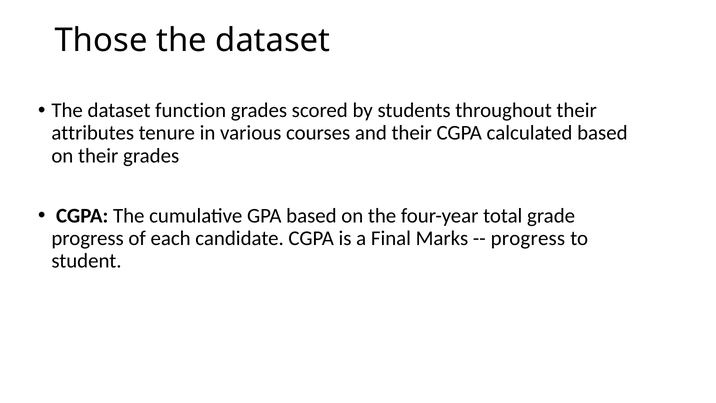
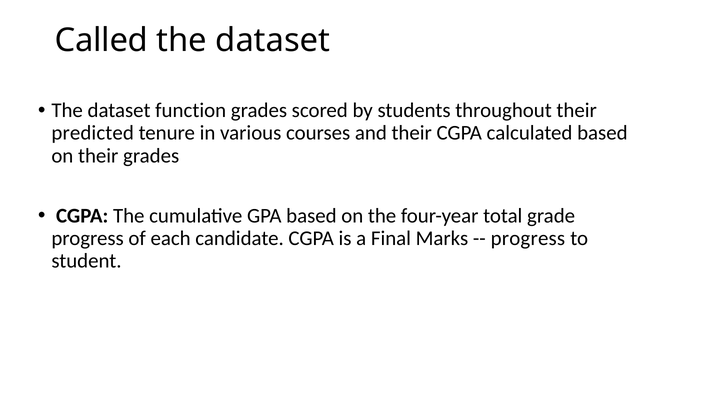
Those: Those -> Called
attributes: attributes -> predicted
